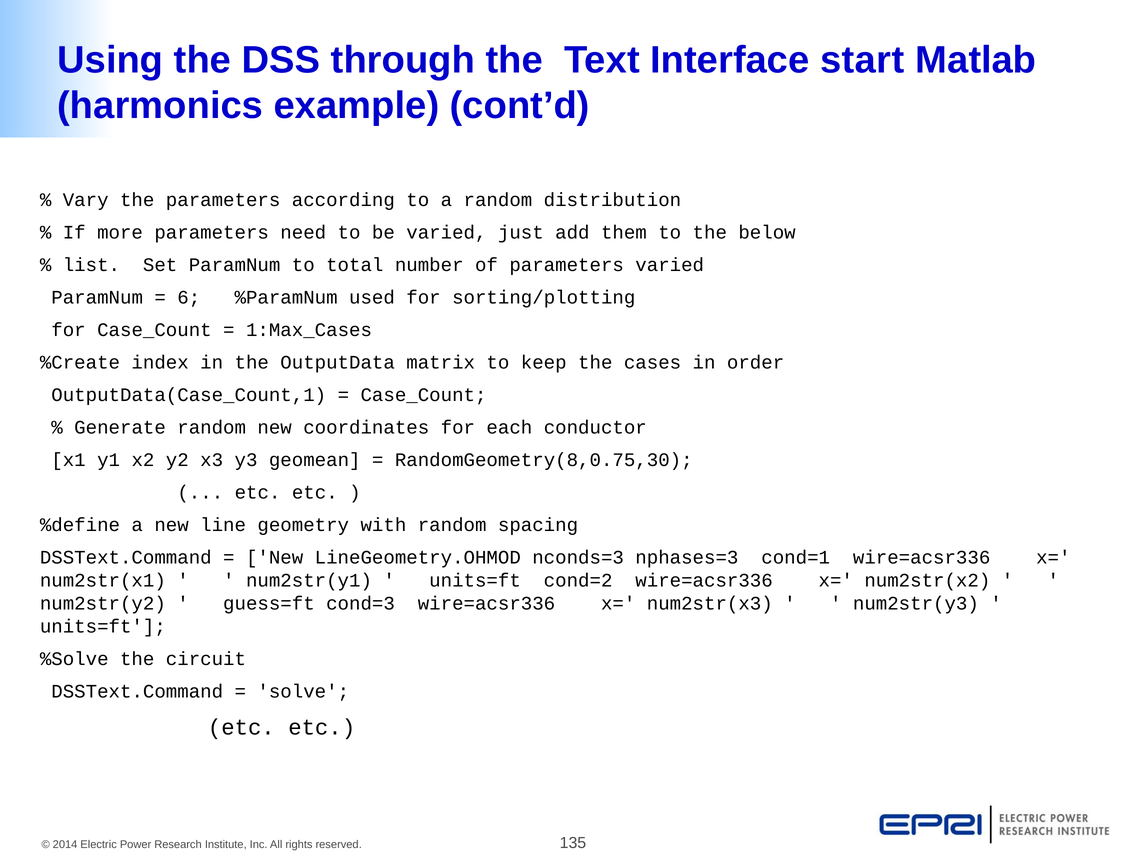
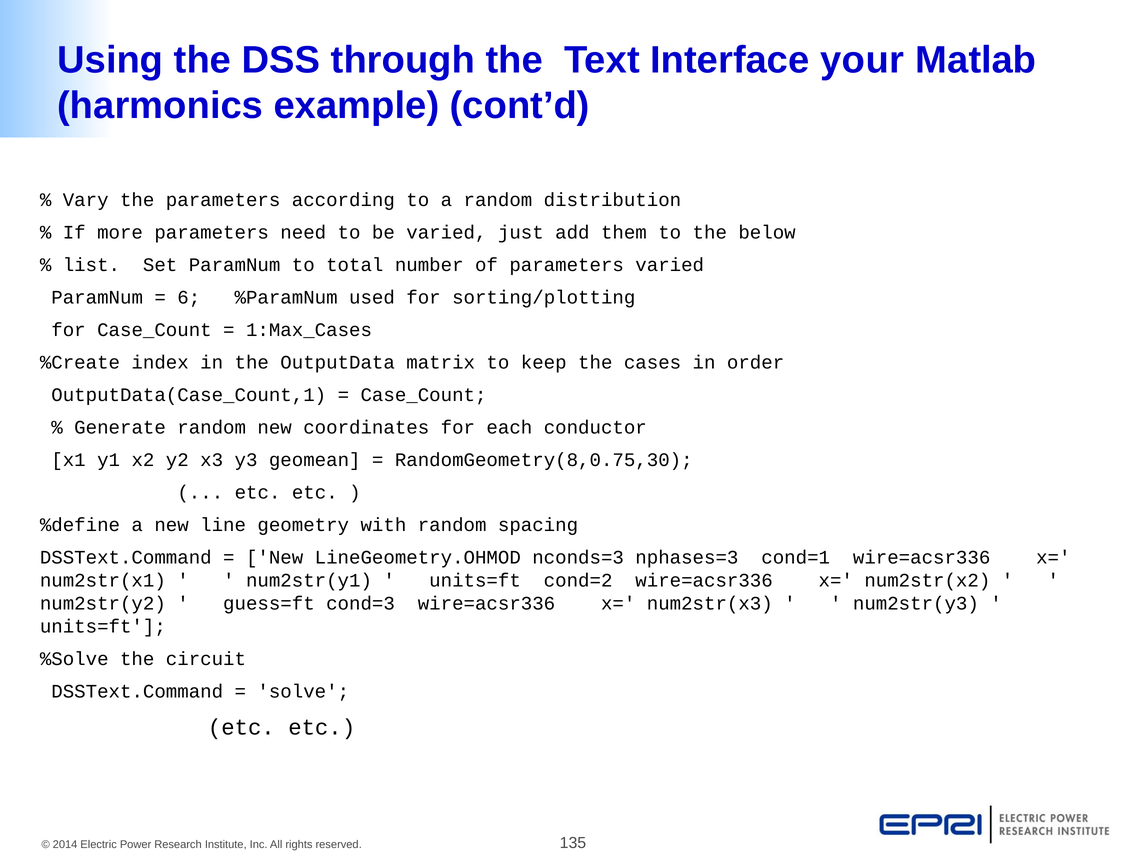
start: start -> your
